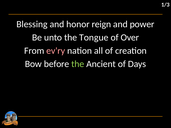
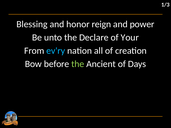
Tongue: Tongue -> Declare
Over: Over -> Your
ev'ry colour: pink -> light blue
